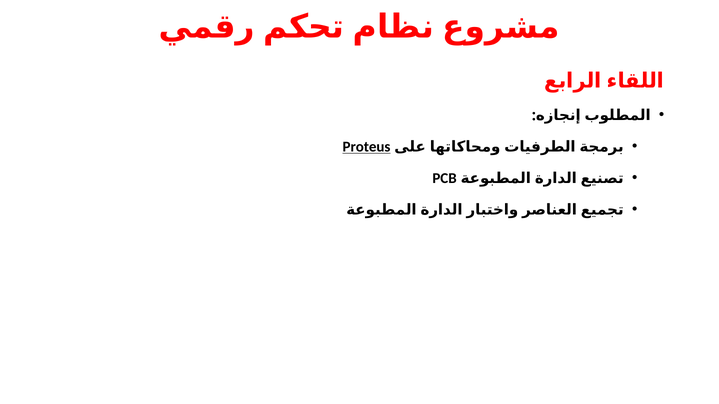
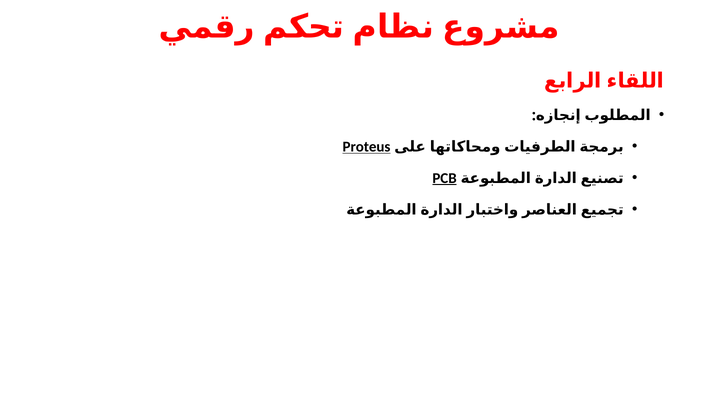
PCB underline: none -> present
